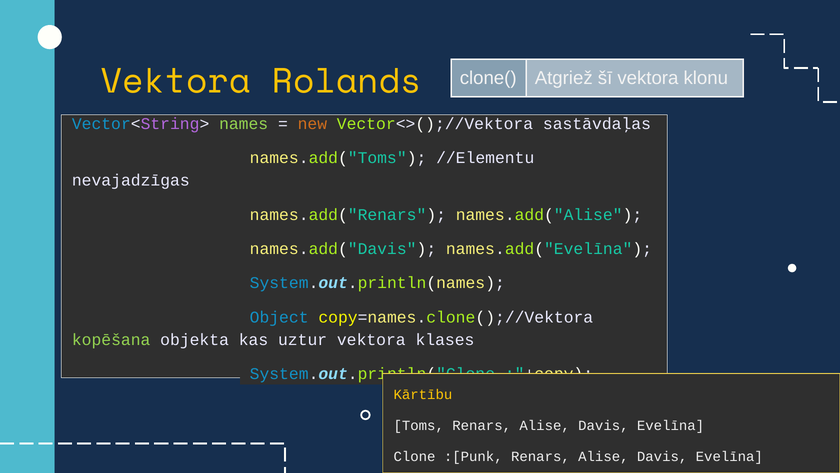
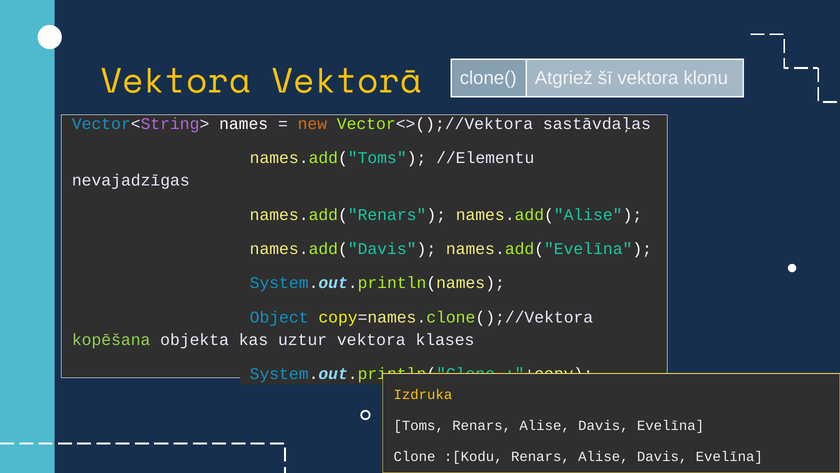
Rolands: Rolands -> Vektorā
names colour: light green -> white
Kārtību: Kārtību -> Izdruka
:[Punk: :[Punk -> :[Kodu
